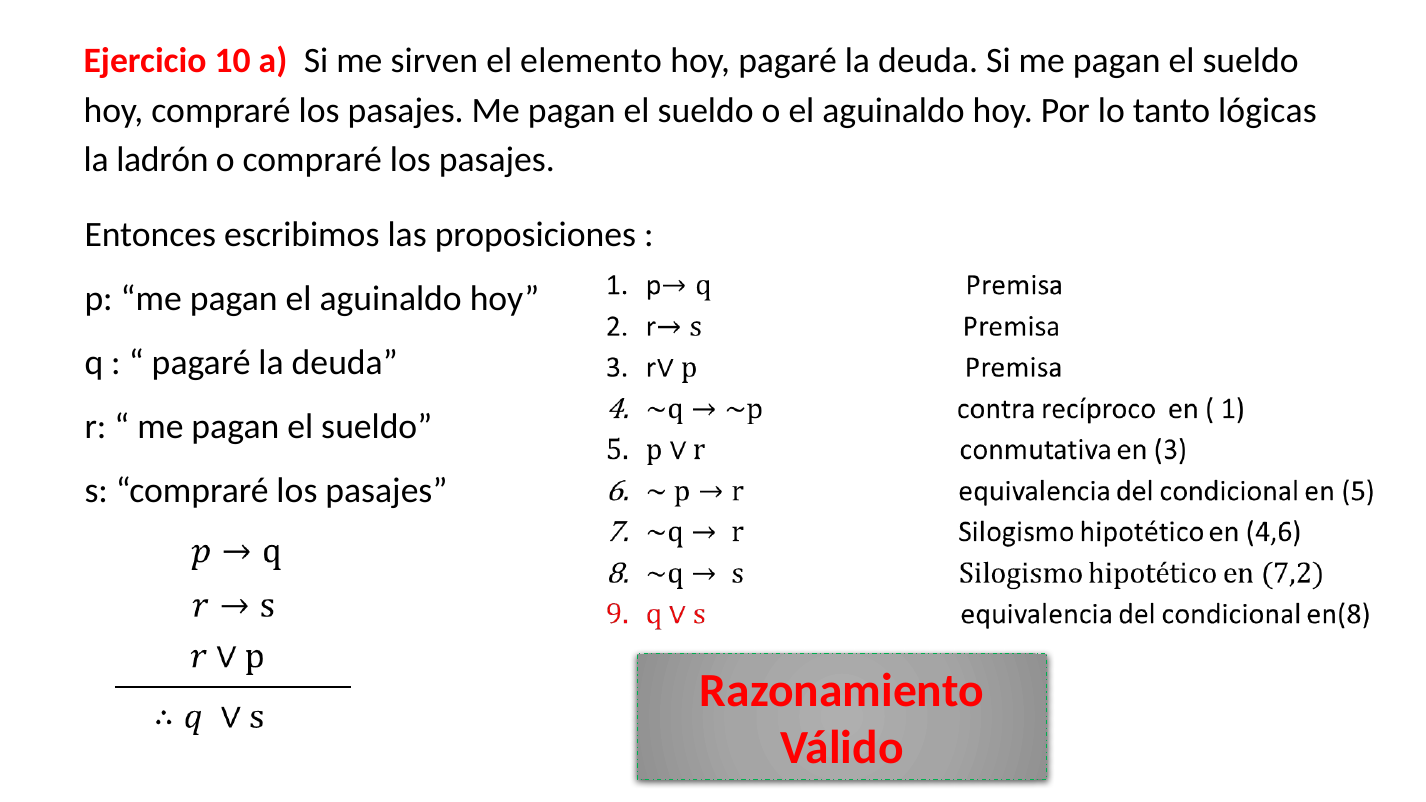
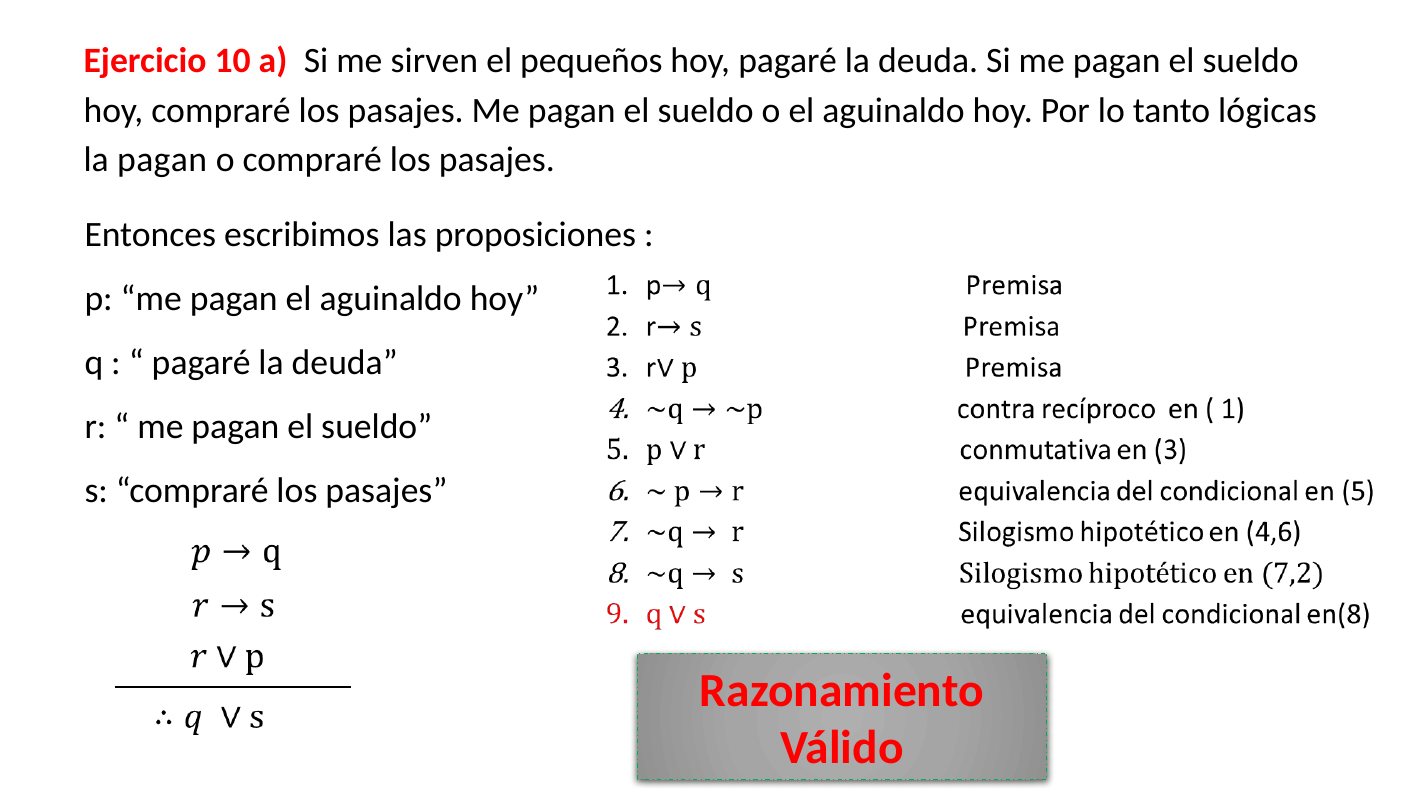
elemento: elemento -> pequeños
la ladrón: ladrón -> pagan
